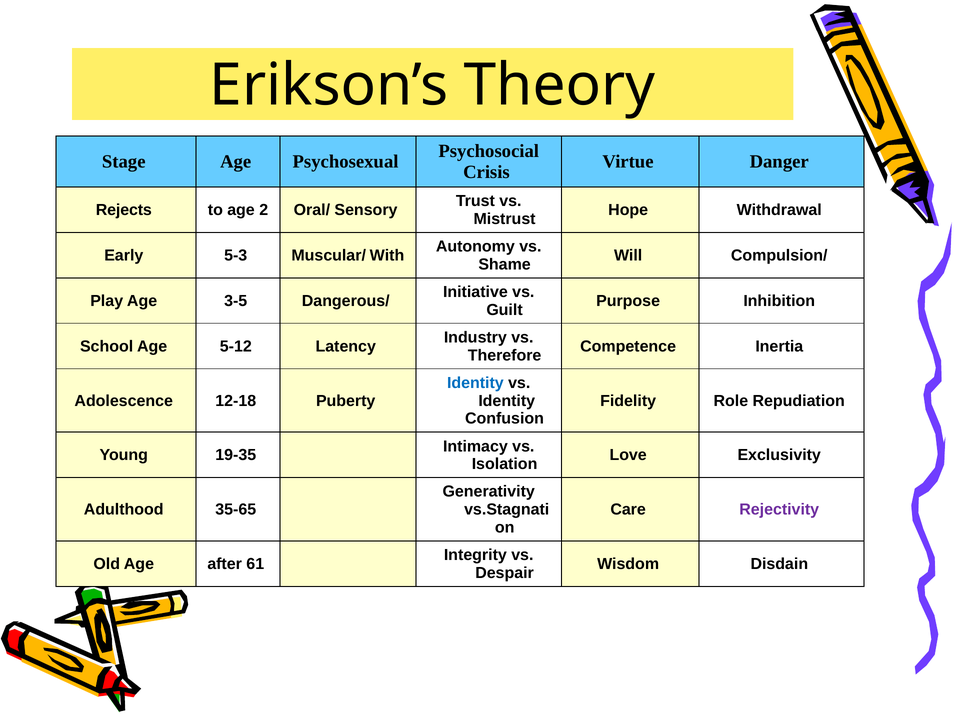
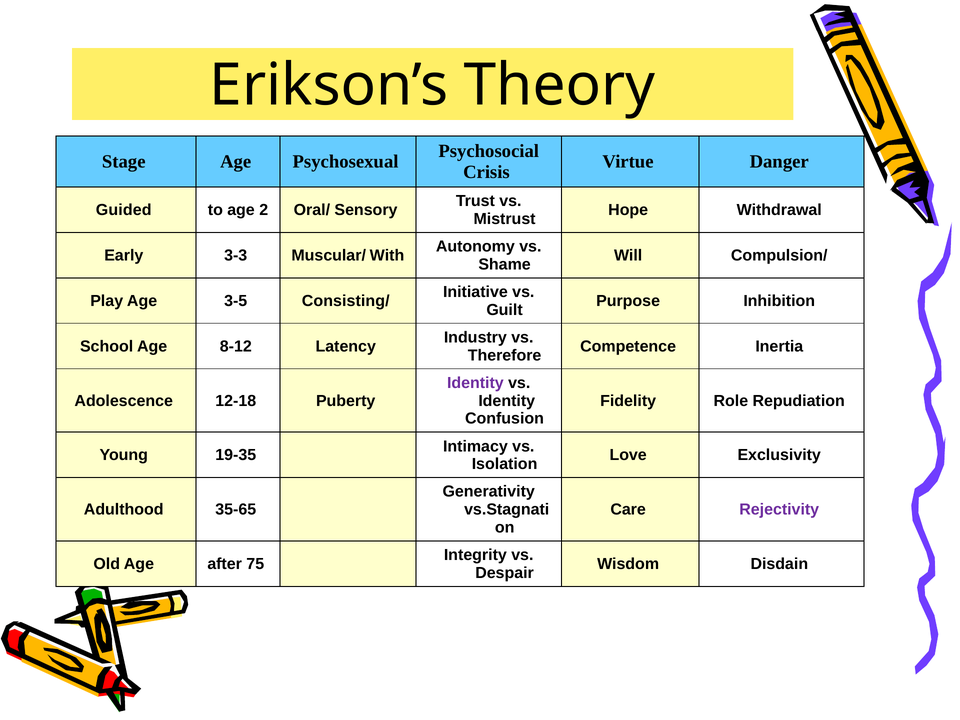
Rejects: Rejects -> Guided
5-3: 5-3 -> 3-3
Dangerous/: Dangerous/ -> Consisting/
5-12: 5-12 -> 8-12
Identity at (475, 383) colour: blue -> purple
61: 61 -> 75
